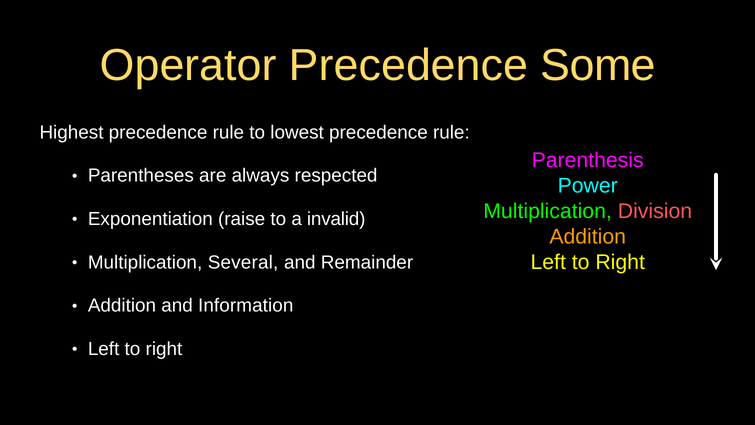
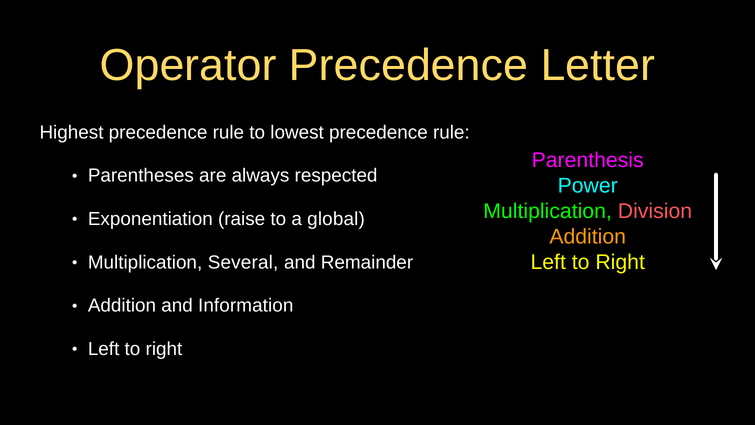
Some: Some -> Letter
invalid: invalid -> global
